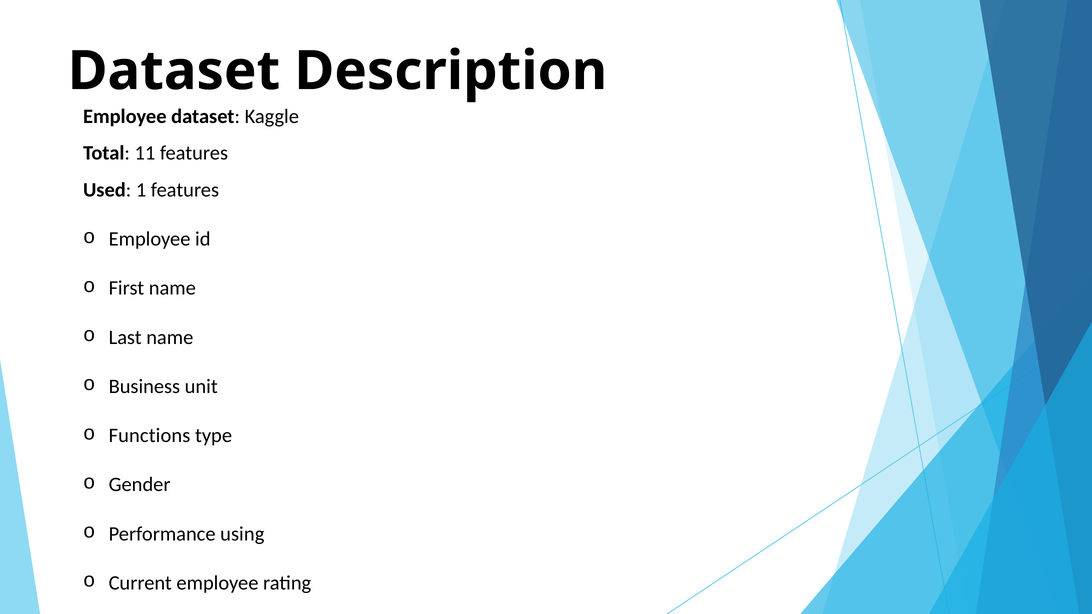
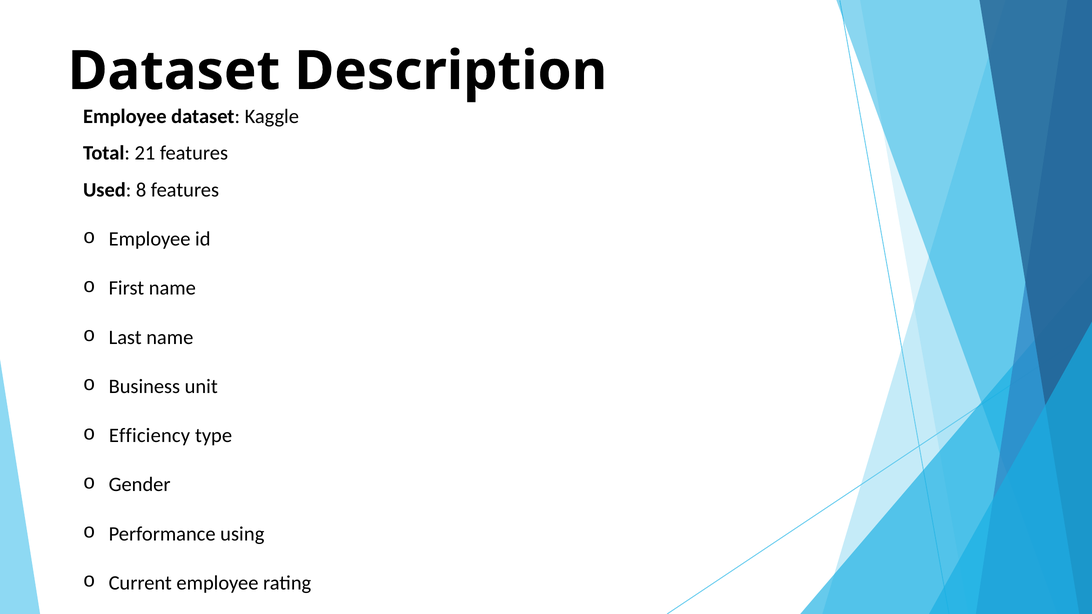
11: 11 -> 21
1: 1 -> 8
Functions: Functions -> Efficiency
